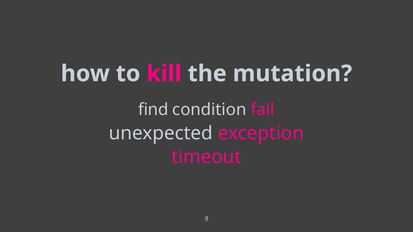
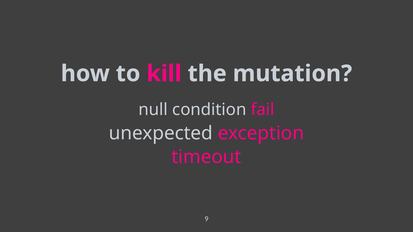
find: find -> null
